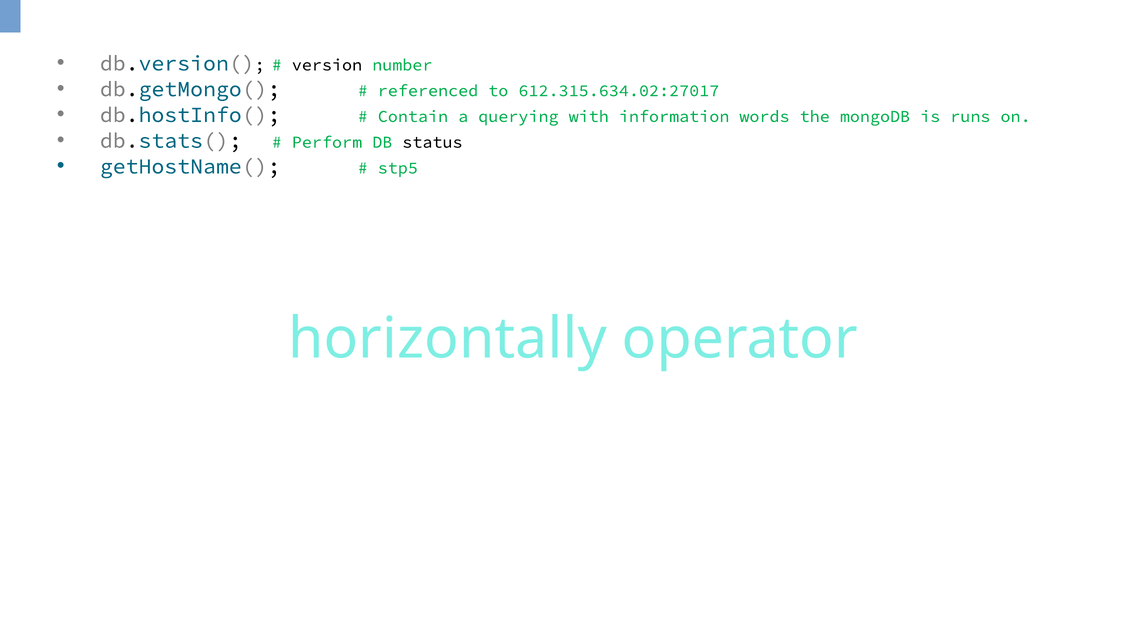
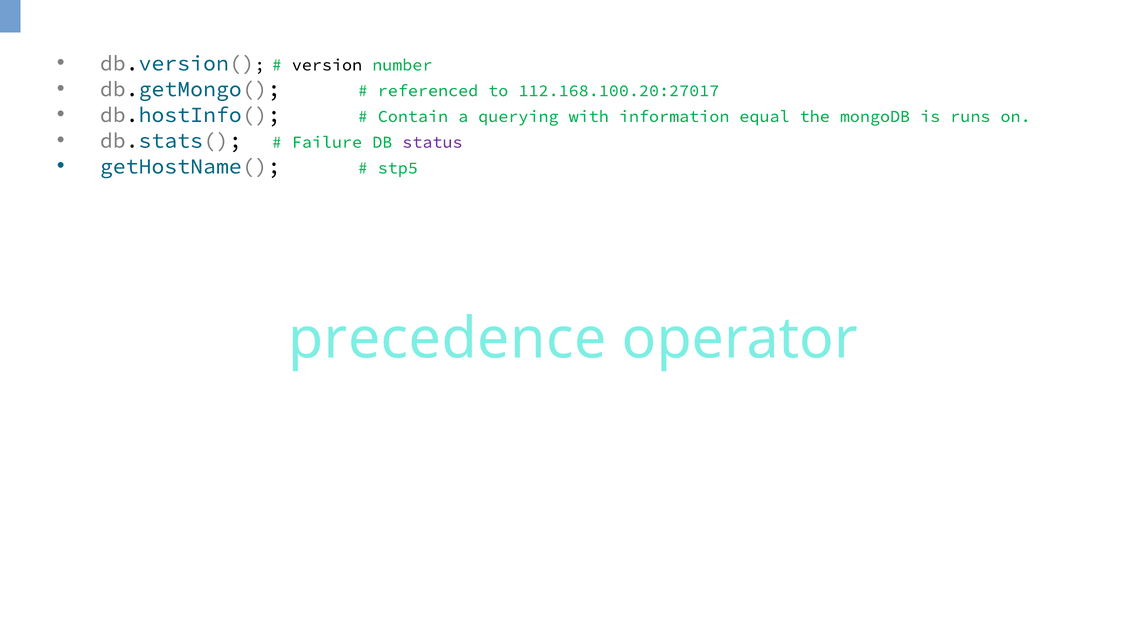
612.315.634.02:27017: 612.315.634.02:27017 -> 112.168.100.20:27017
words: words -> equal
Perform: Perform -> Failure
status colour: black -> purple
horizontally: horizontally -> precedence
